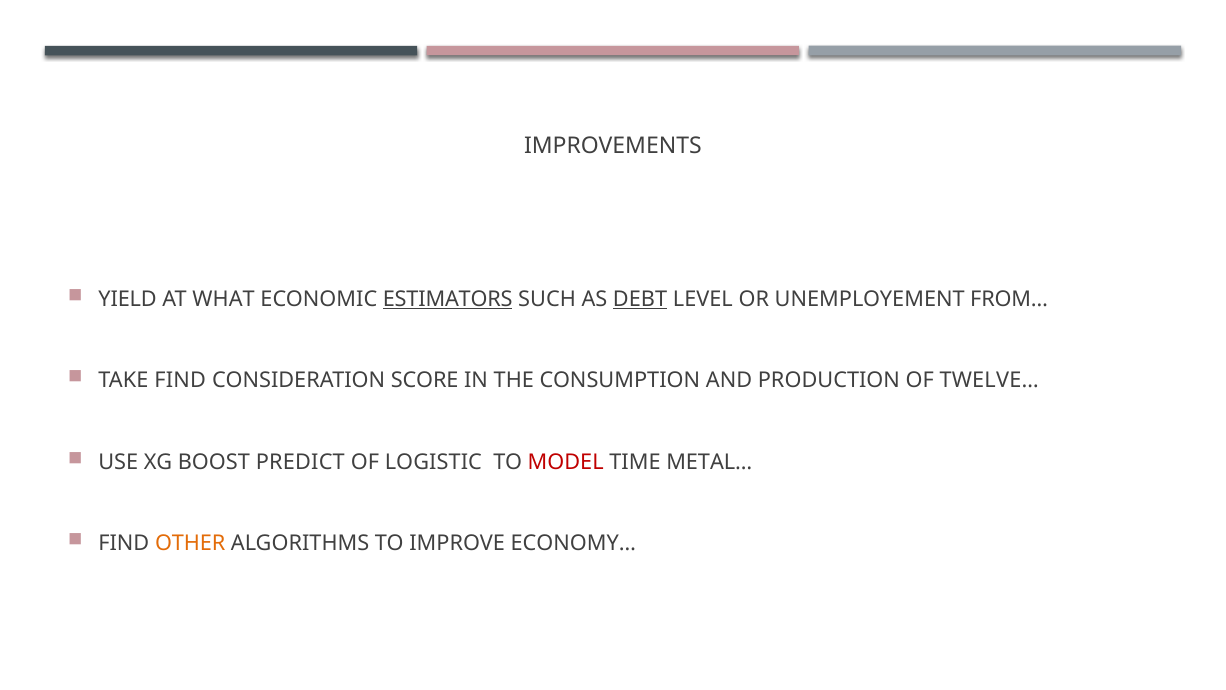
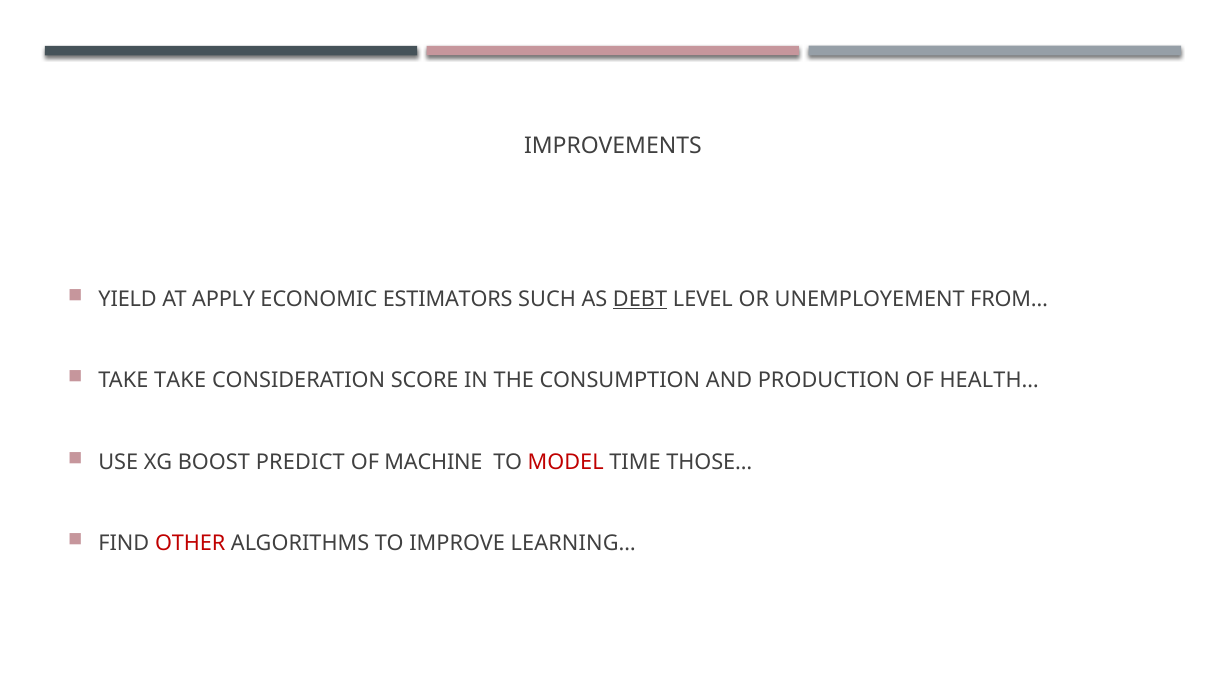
WHAT: WHAT -> APPLY
ESTIMATORS underline: present -> none
TAKE FIND: FIND -> TAKE
TWELVE…: TWELVE… -> HEALTH…
LOGISTIC: LOGISTIC -> MACHINE
METAL…: METAL… -> THOSE…
OTHER colour: orange -> red
ECONOMY…: ECONOMY… -> LEARNING…
